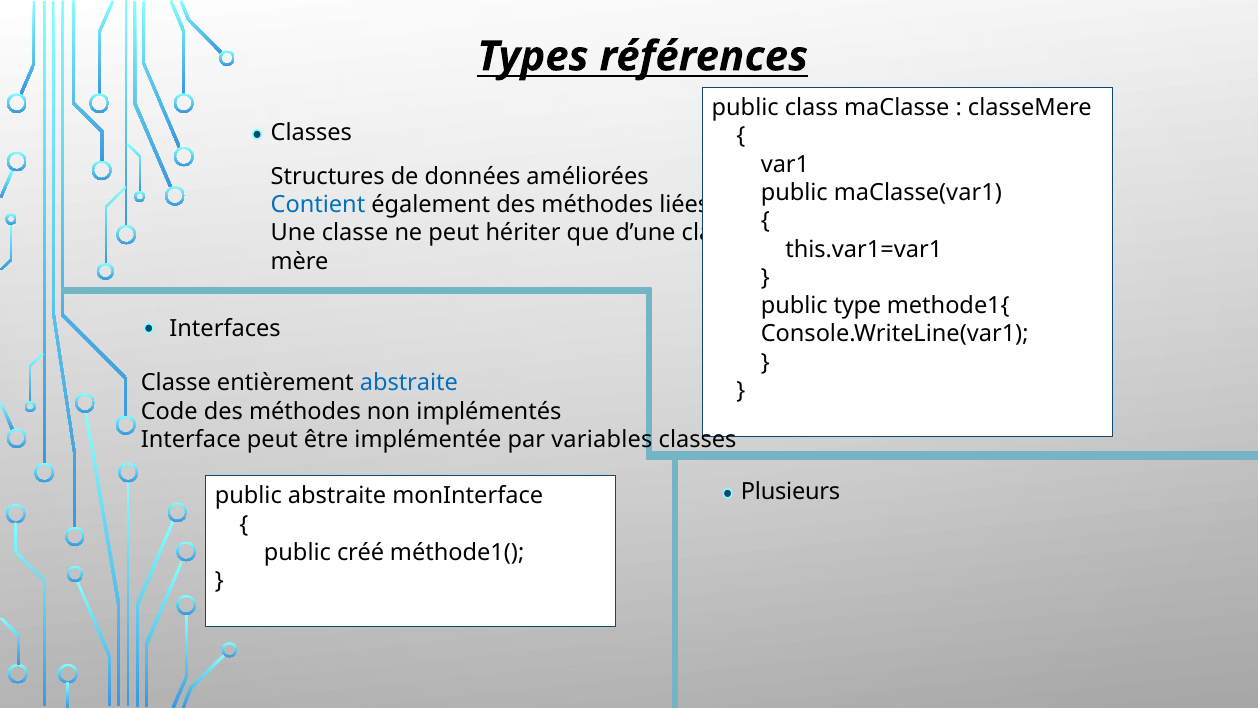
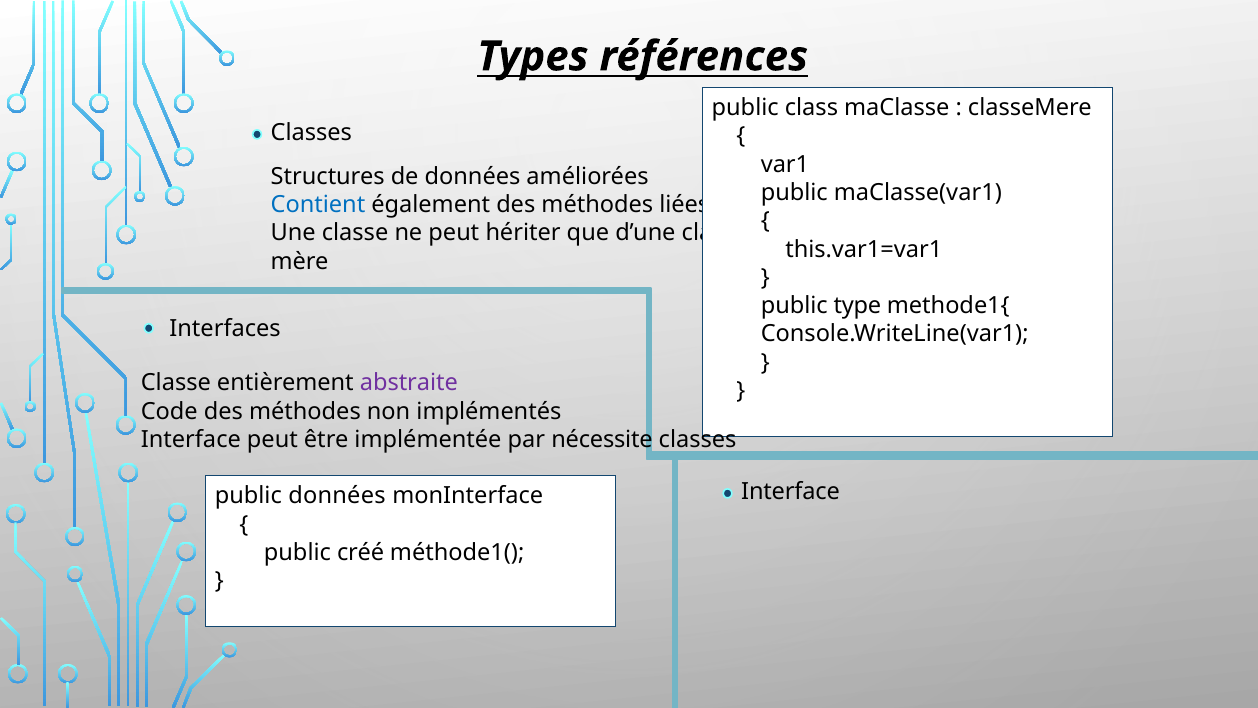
abstraite at (409, 383) colour: blue -> purple
variables: variables -> nécessite
Plusieurs at (791, 492): Plusieurs -> Interface
public abstraite: abstraite -> données
